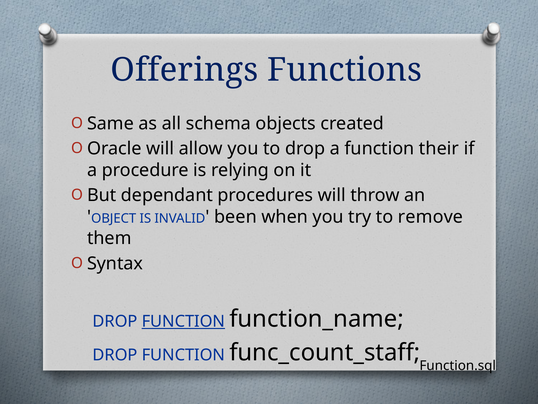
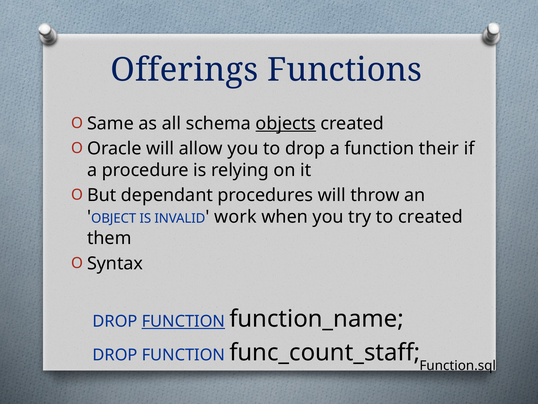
objects underline: none -> present
been: been -> work
to remove: remove -> created
